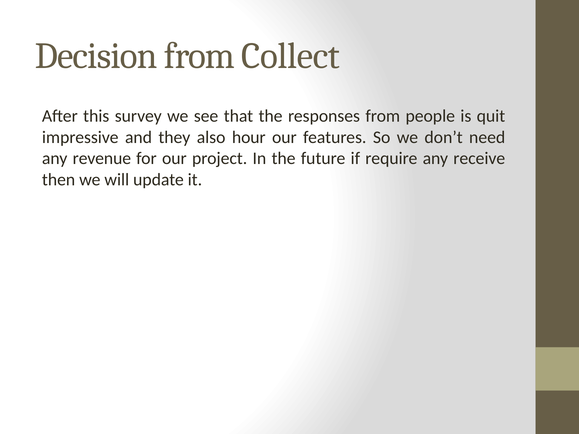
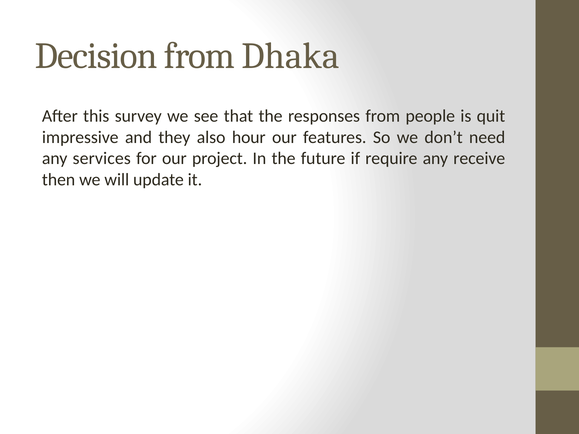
Collect: Collect -> Dhaka
revenue: revenue -> services
